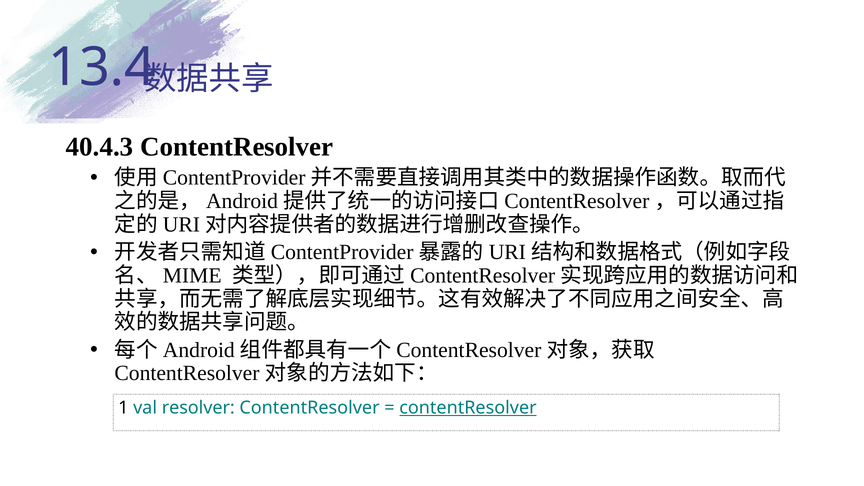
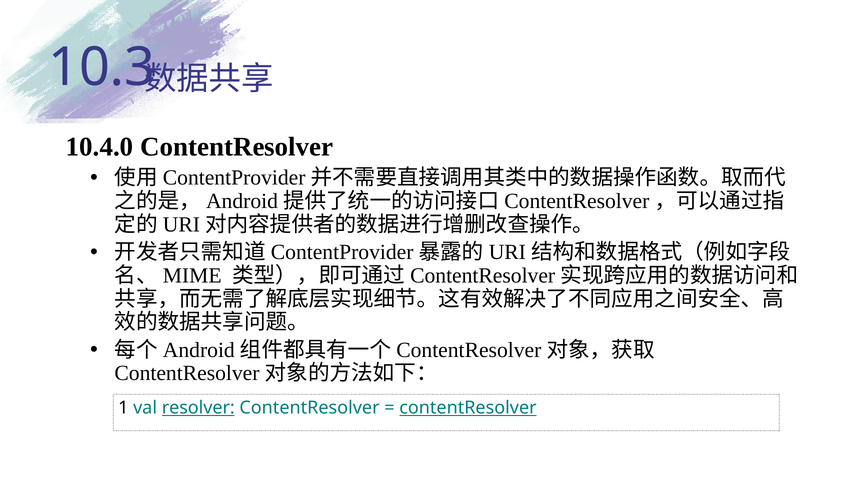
13.4: 13.4 -> 10.3
40.4.3: 40.4.3 -> 10.4.0
resolver underline: none -> present
